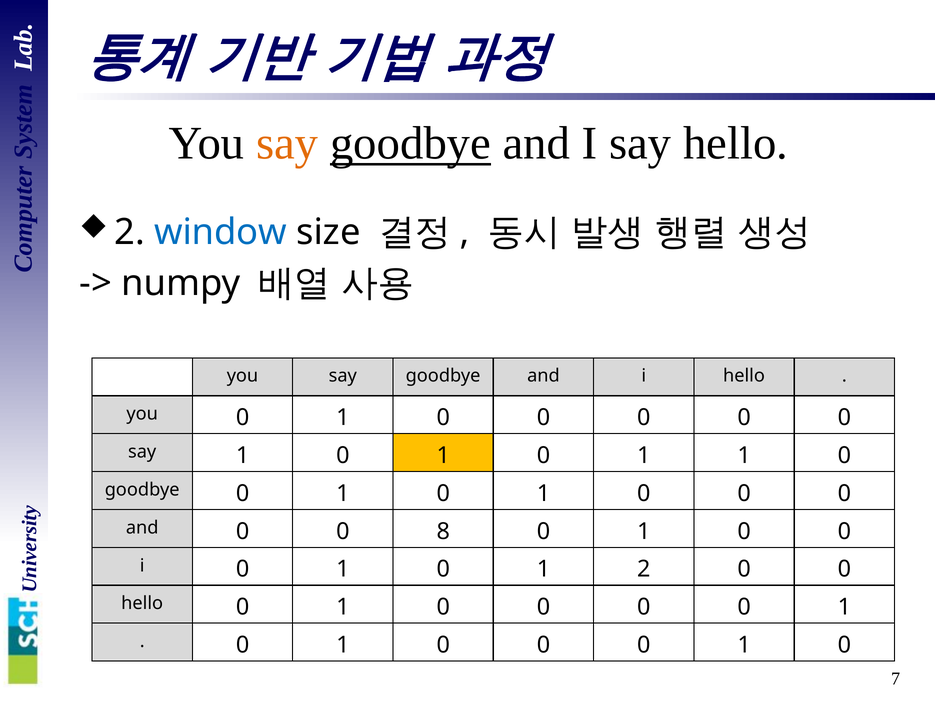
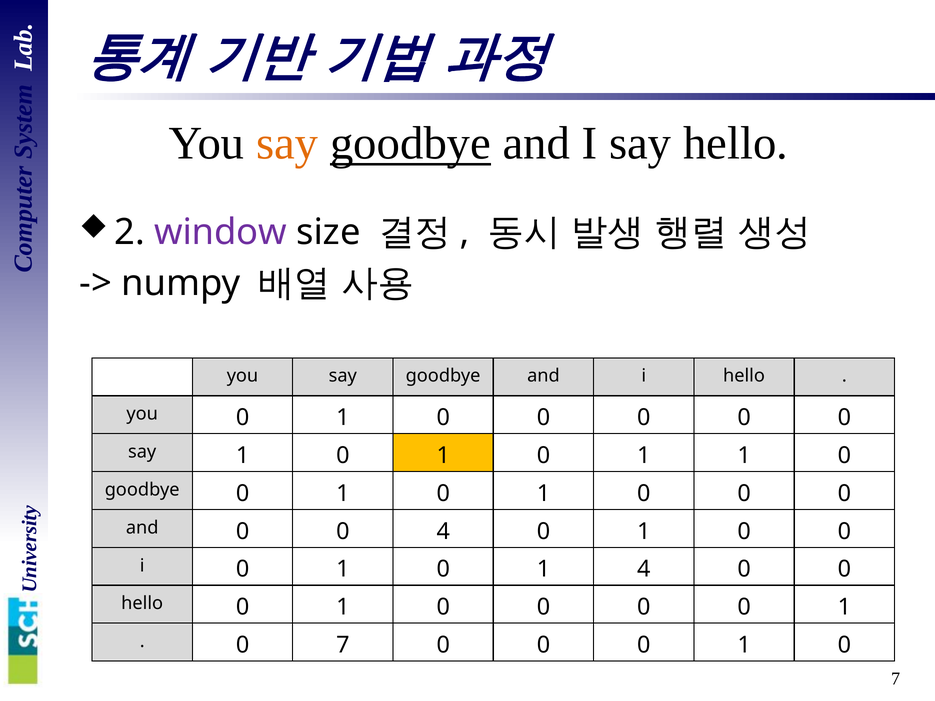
window colour: blue -> purple
0 8: 8 -> 4
1 2: 2 -> 4
1 at (343, 645): 1 -> 7
